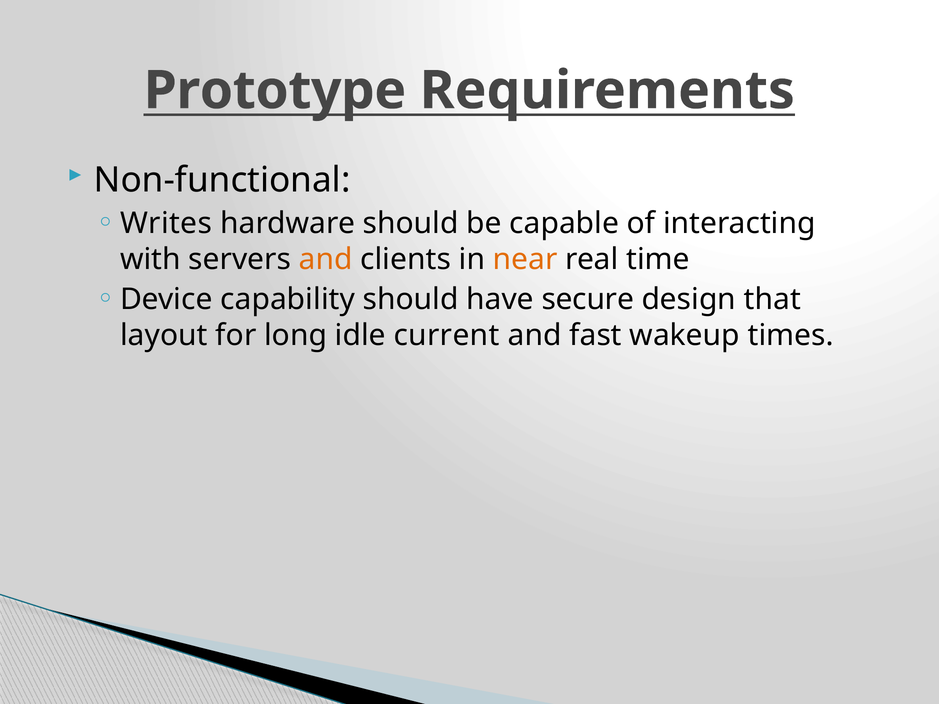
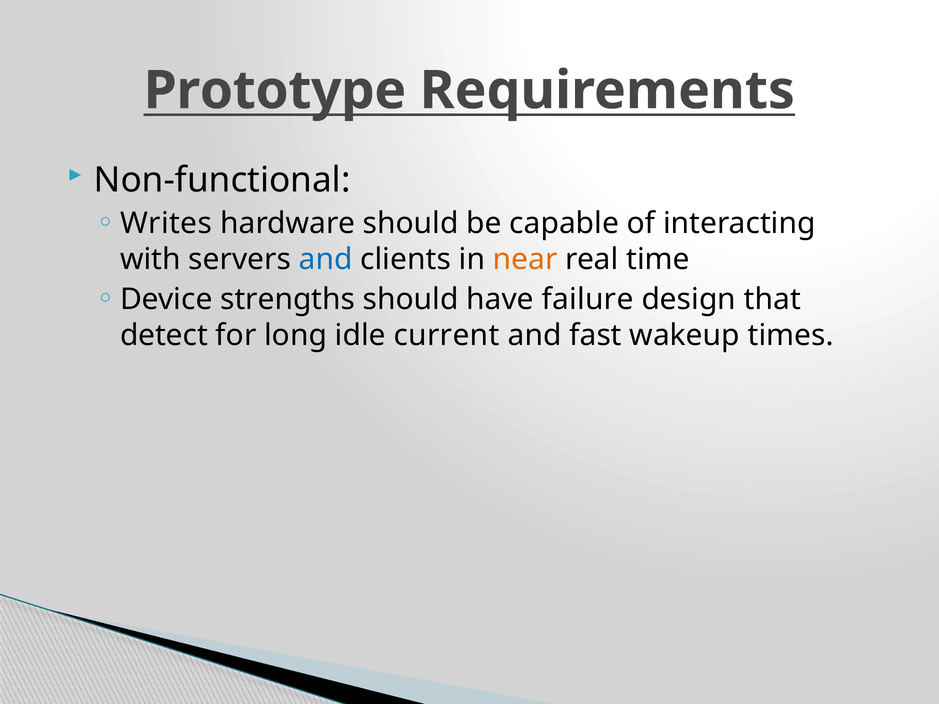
and at (326, 259) colour: orange -> blue
capability: capability -> strengths
secure: secure -> failure
layout: layout -> detect
